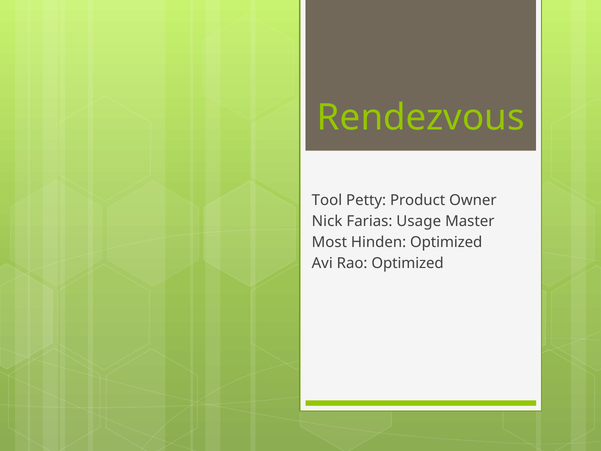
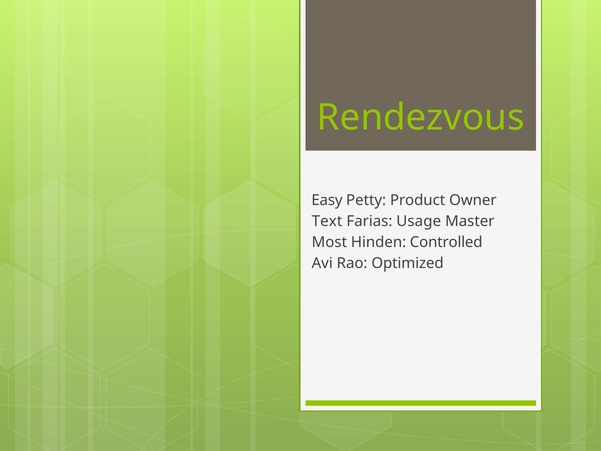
Tool: Tool -> Easy
Nick: Nick -> Text
Hinden Optimized: Optimized -> Controlled
